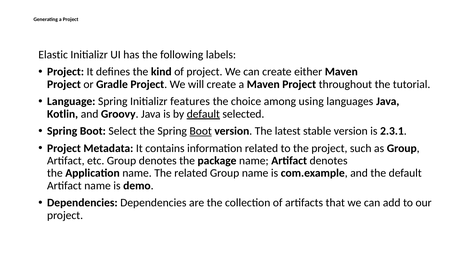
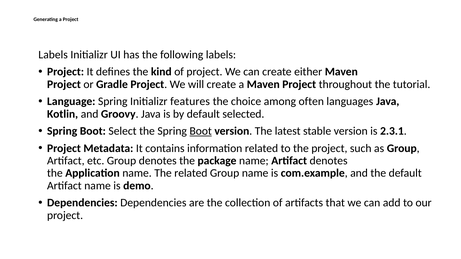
Elastic at (53, 55): Elastic -> Labels
using: using -> often
default at (203, 114) underline: present -> none
